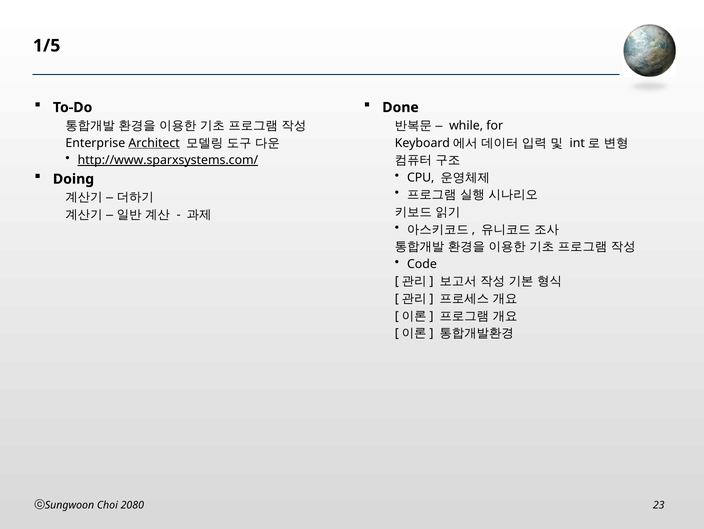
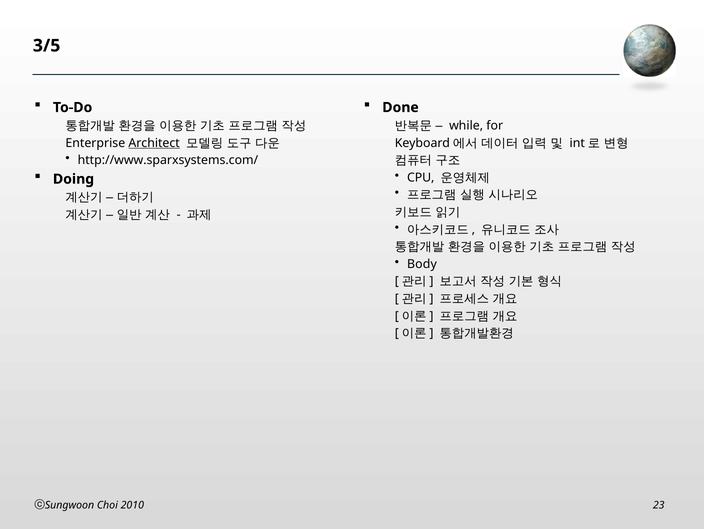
1/5: 1/5 -> 3/5
http://www.sparxsystems.com/ underline: present -> none
Code: Code -> Body
2080: 2080 -> 2010
